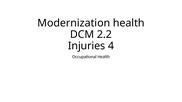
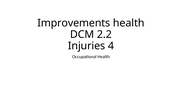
Modernization: Modernization -> Improvements
